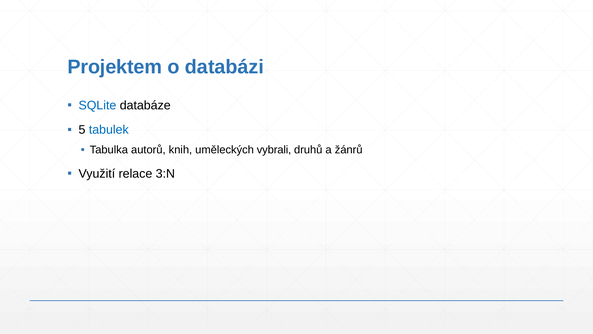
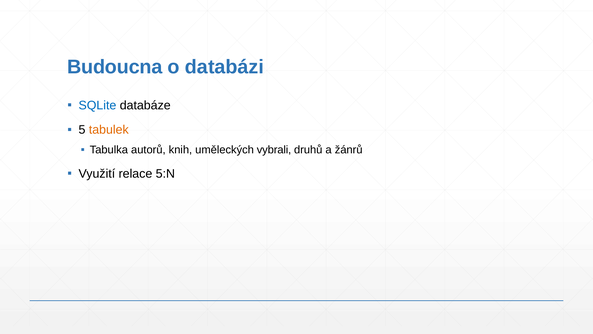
Projektem: Projektem -> Budoucna
tabulek colour: blue -> orange
3:N: 3:N -> 5:N
